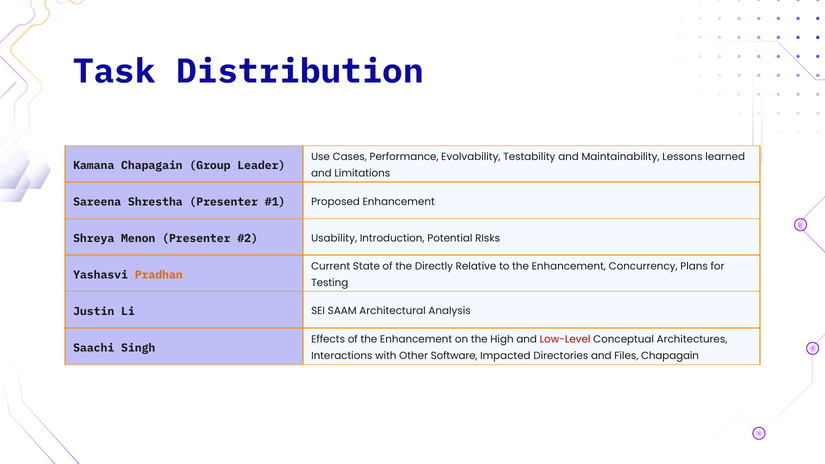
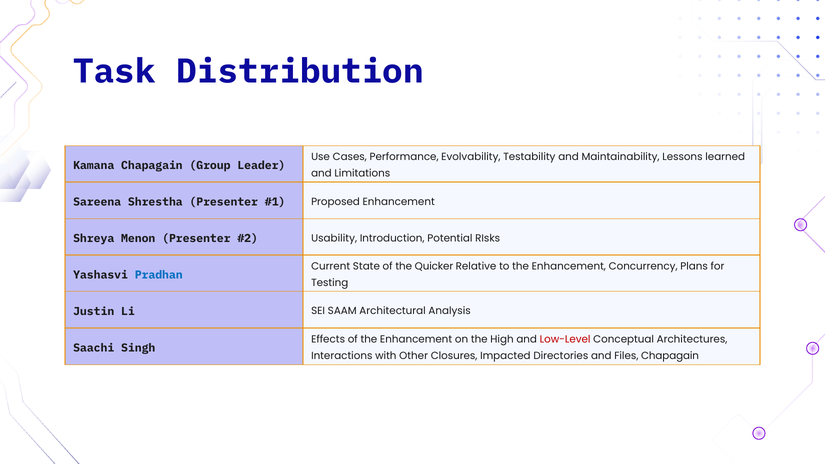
Pradhan colour: orange -> blue
Directly: Directly -> Quicker
Software: Software -> Closures
